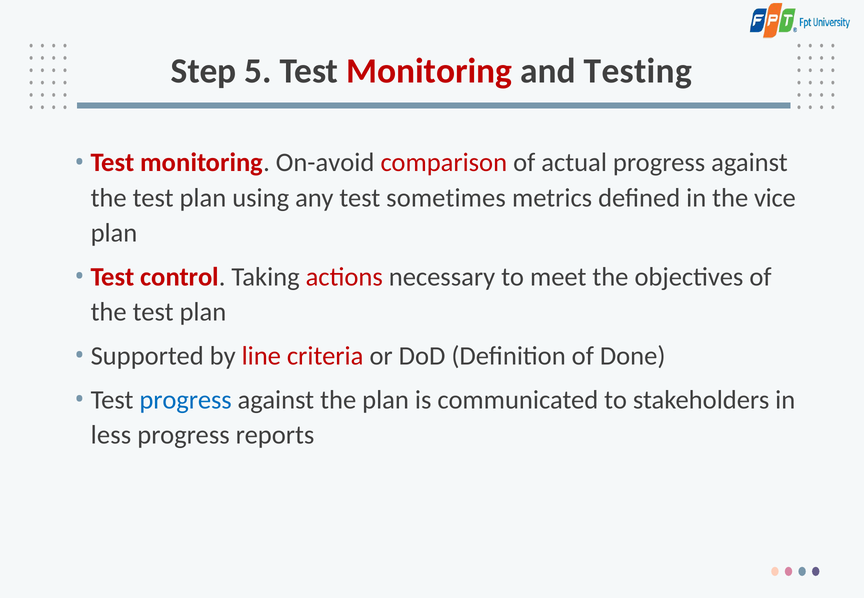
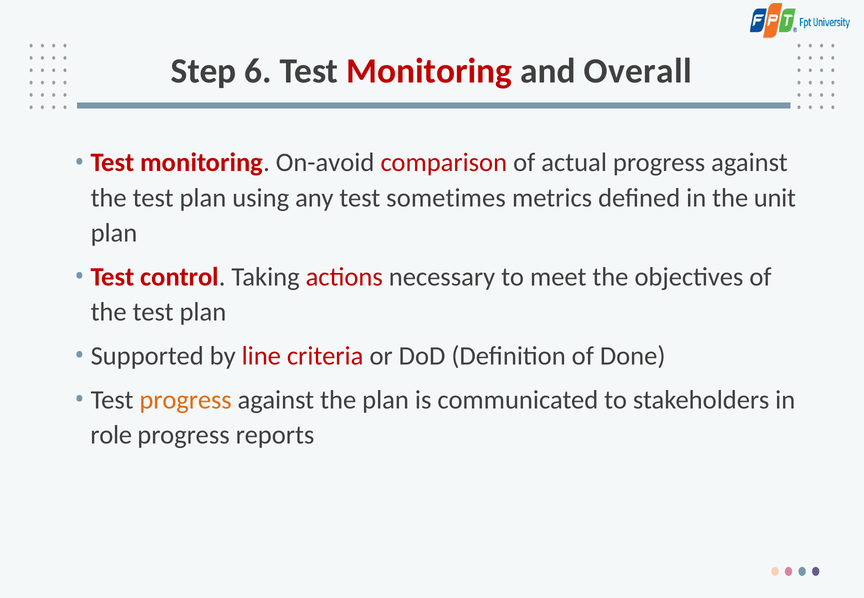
5: 5 -> 6
Testing: Testing -> Overall
vice: vice -> unit
progress at (186, 400) colour: blue -> orange
less: less -> role
